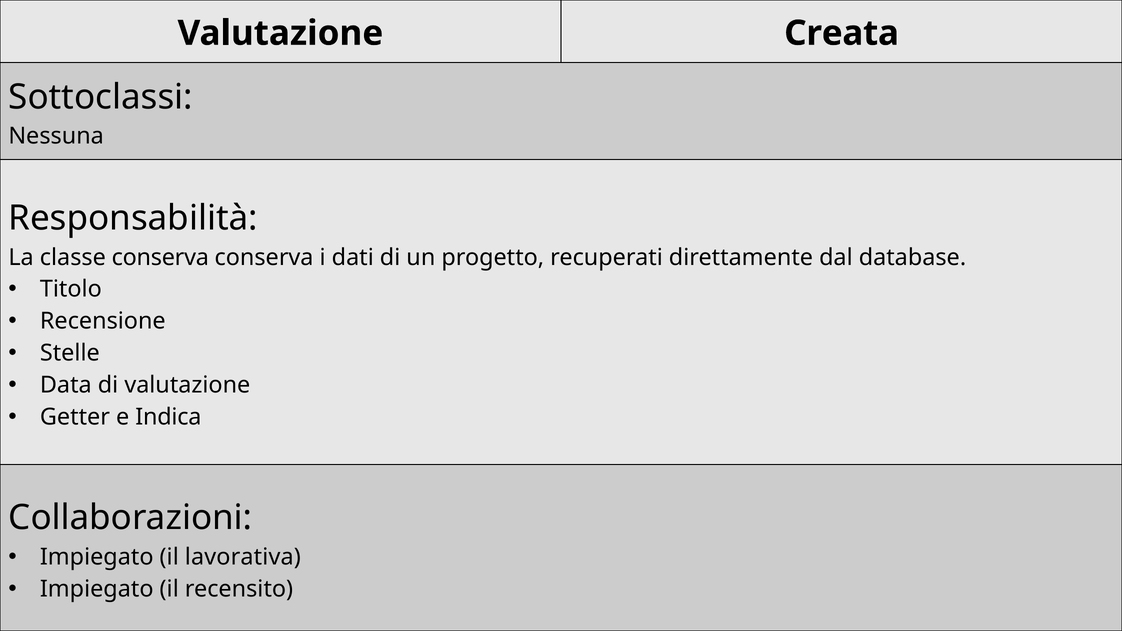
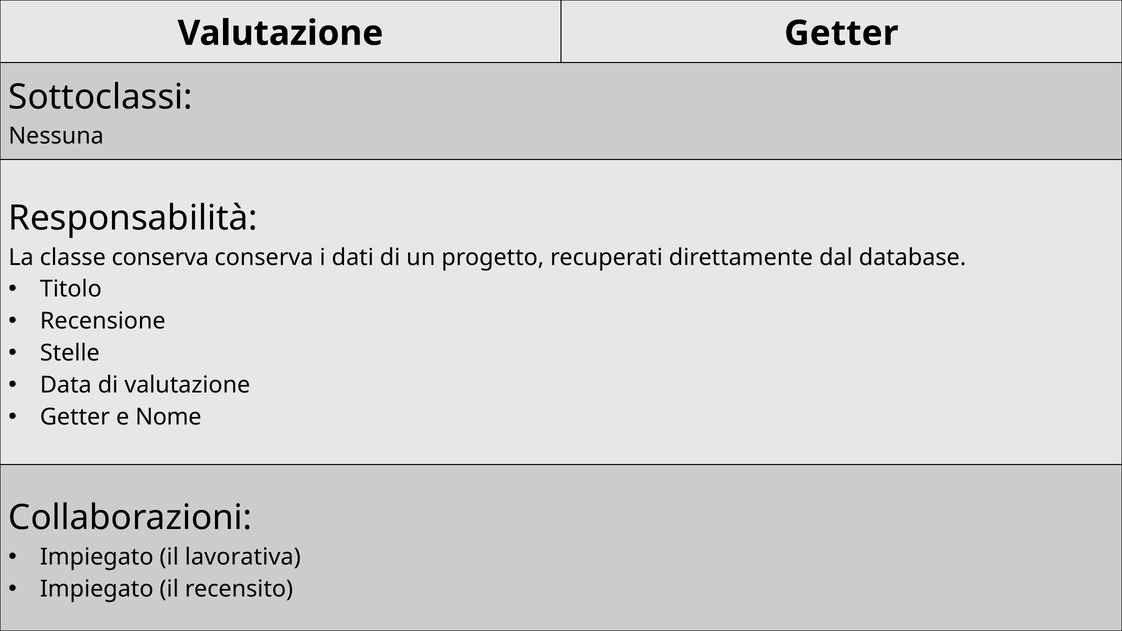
Valutazione Creata: Creata -> Getter
Indica: Indica -> Nome
